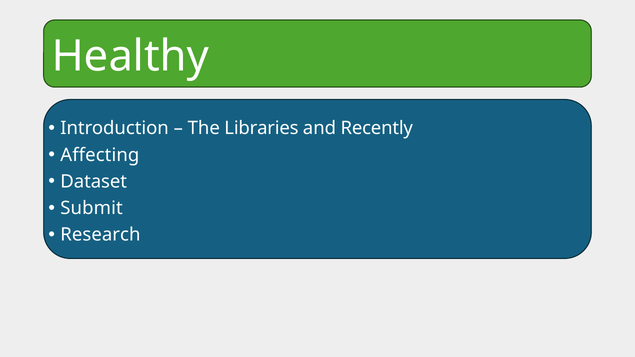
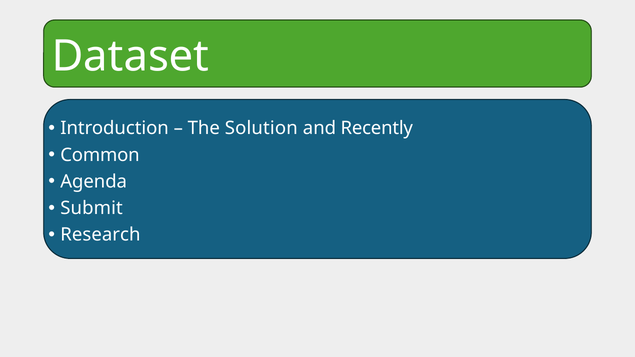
Healthy: Healthy -> Dataset
Libraries: Libraries -> Solution
Affecting: Affecting -> Common
Dataset: Dataset -> Agenda
